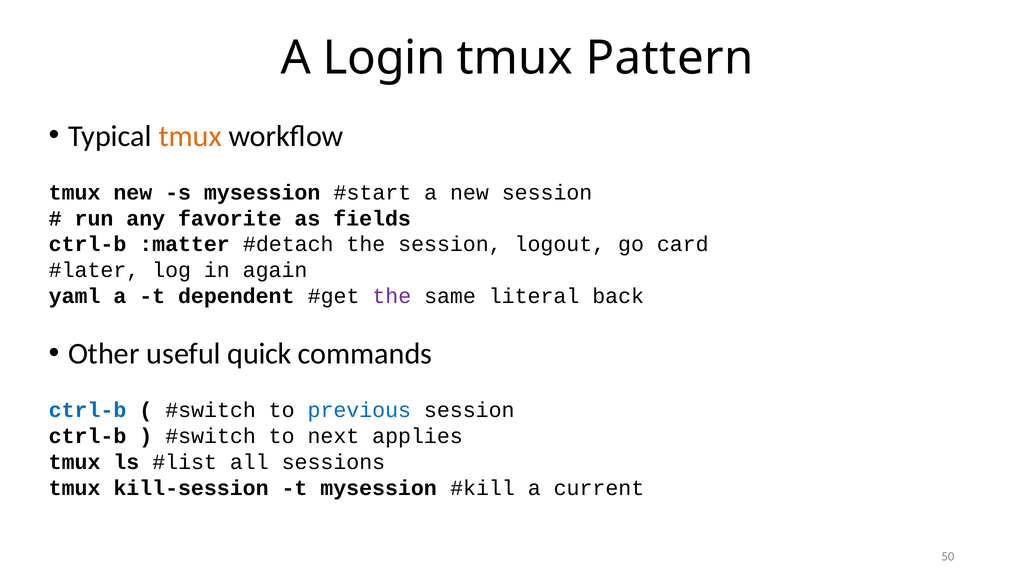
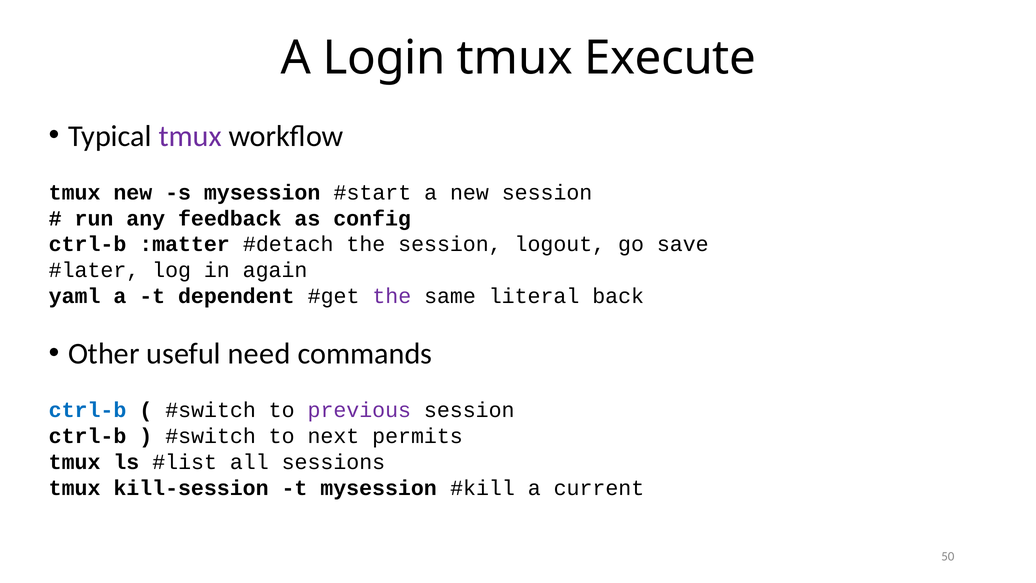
Pattern: Pattern -> Execute
tmux at (190, 136) colour: orange -> purple
favorite: favorite -> feedback
fields: fields -> config
card: card -> save
quick: quick -> need
previous colour: blue -> purple
applies: applies -> permits
